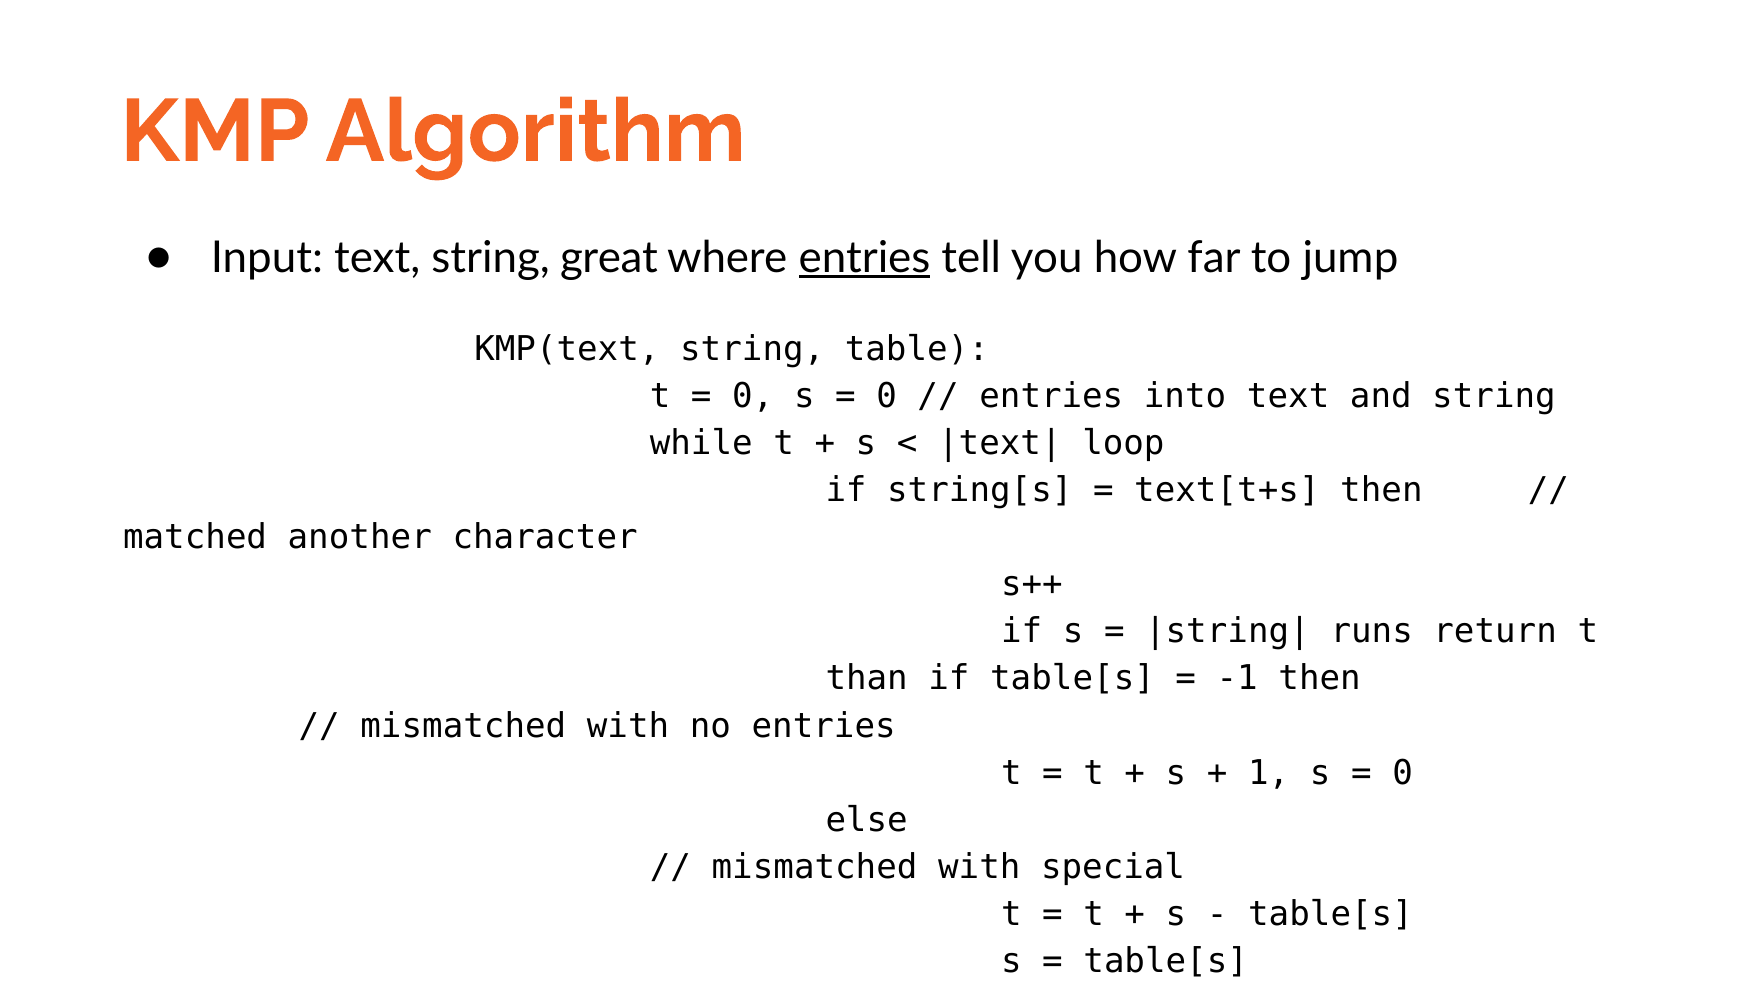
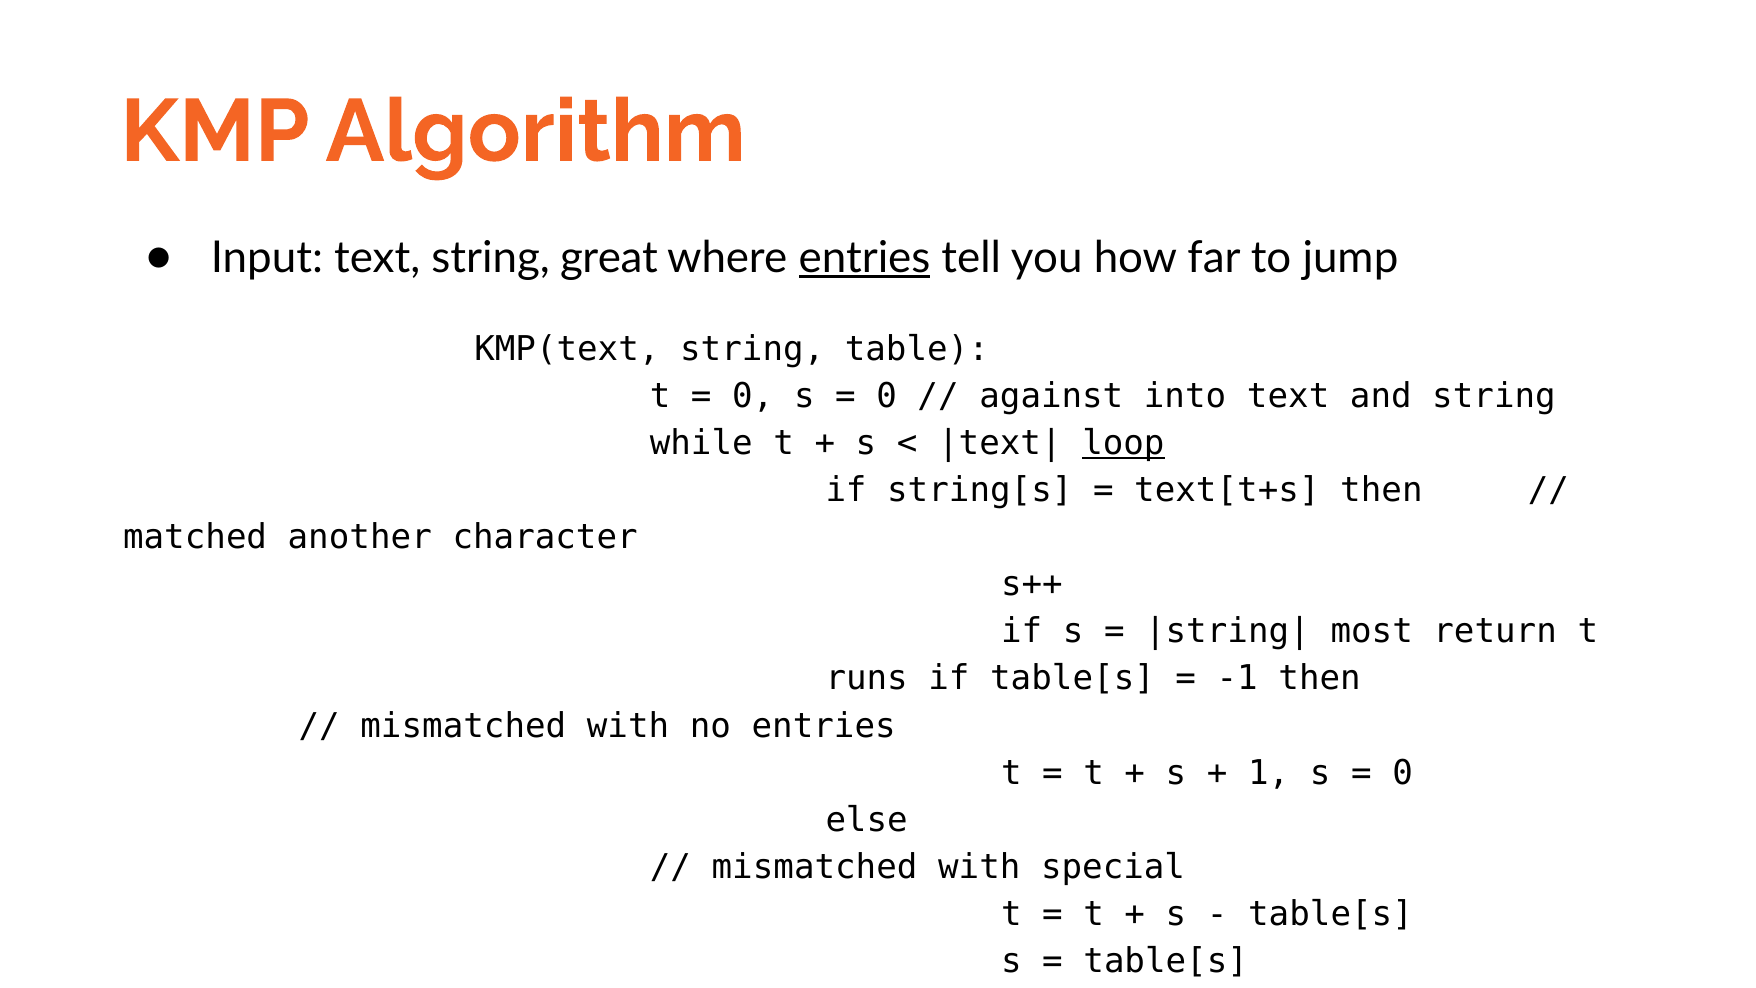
entries at (1051, 396): entries -> against
loop underline: none -> present
runs: runs -> most
than: than -> runs
